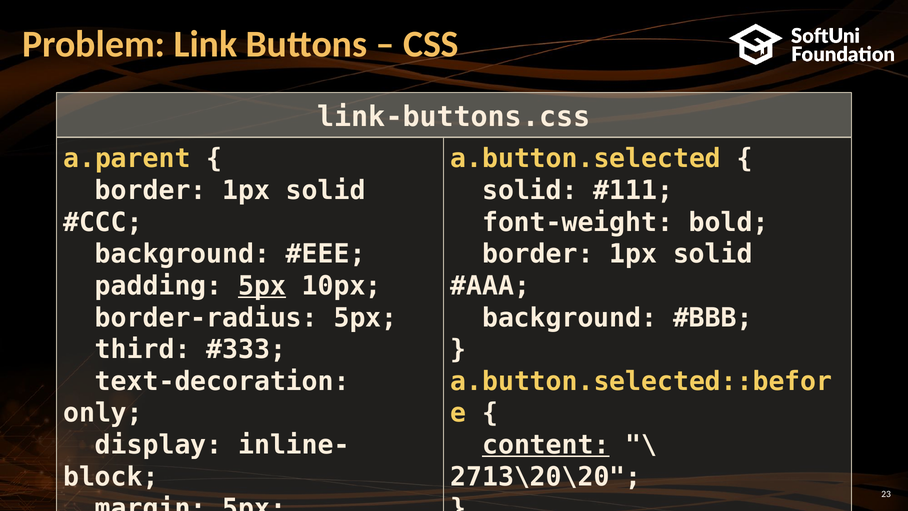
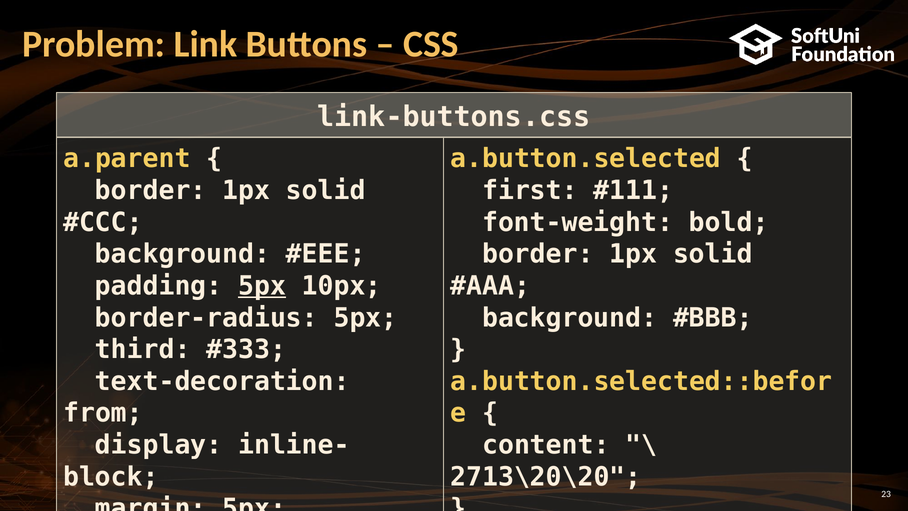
solid at (530, 190): solid -> first
only: only -> from
content underline: present -> none
